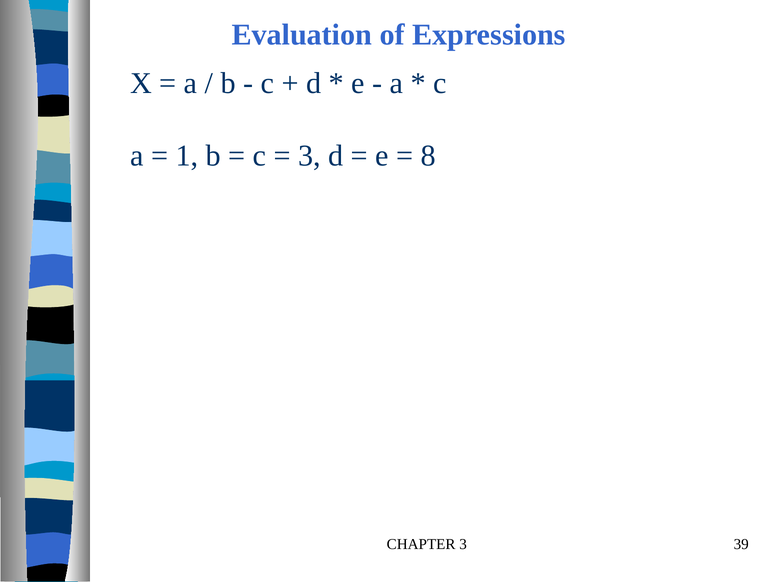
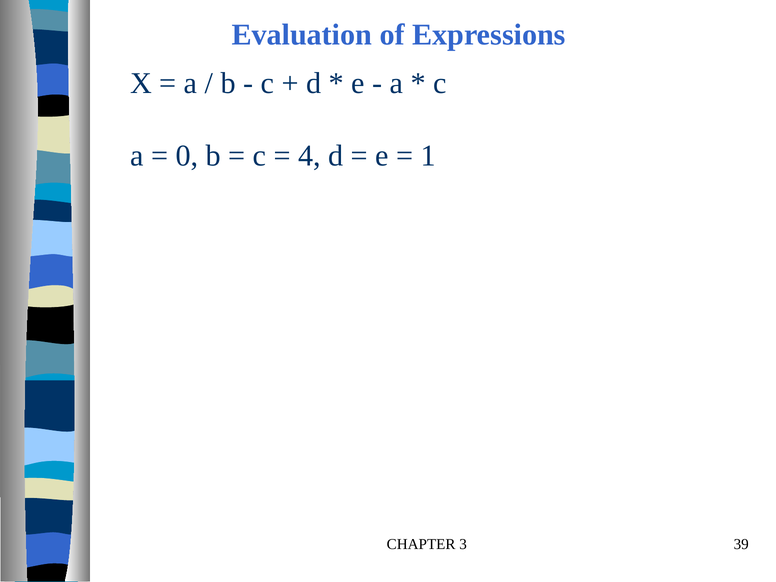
1 at (187, 156): 1 -> 0
3 at (309, 156): 3 -> 4
8 at (428, 156): 8 -> 1
